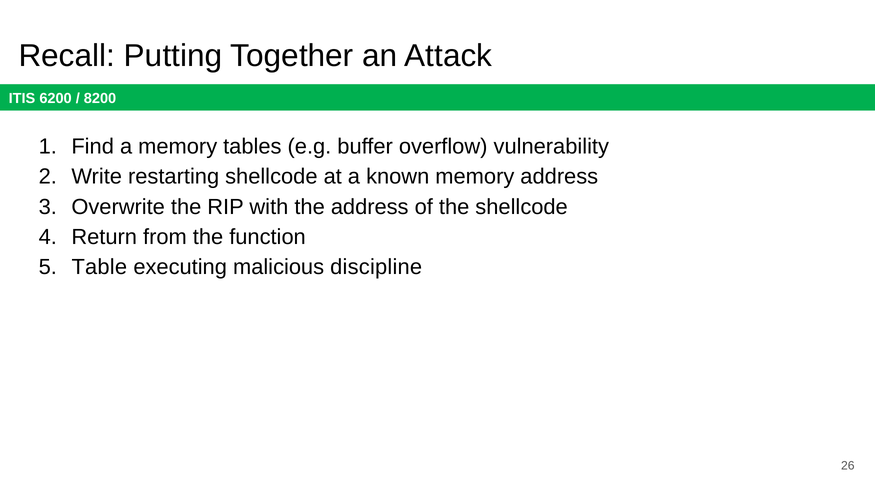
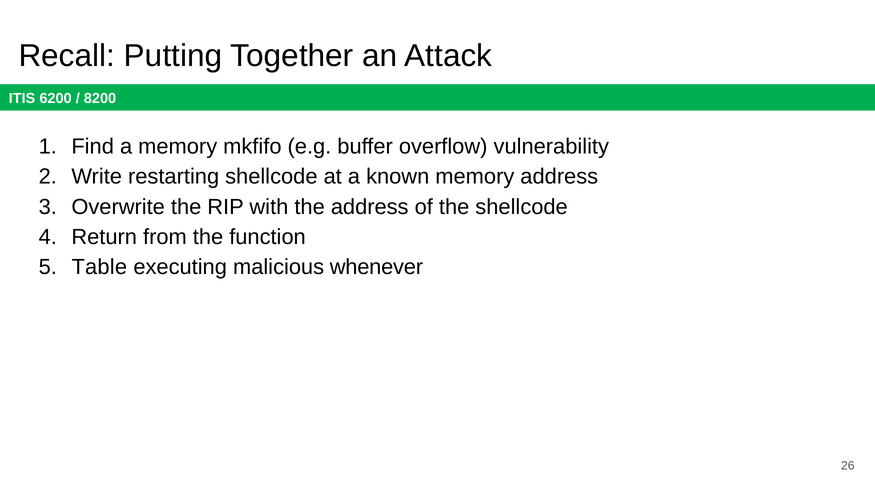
tables: tables -> mkfifo
discipline: discipline -> whenever
